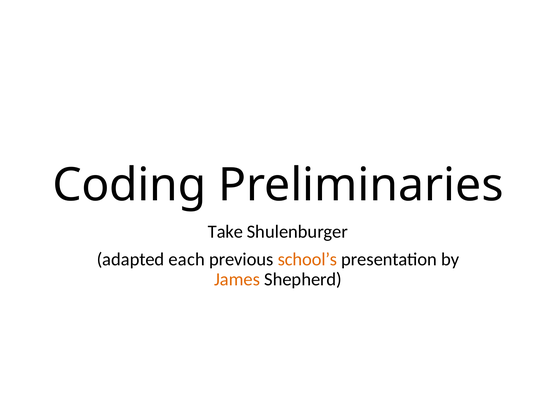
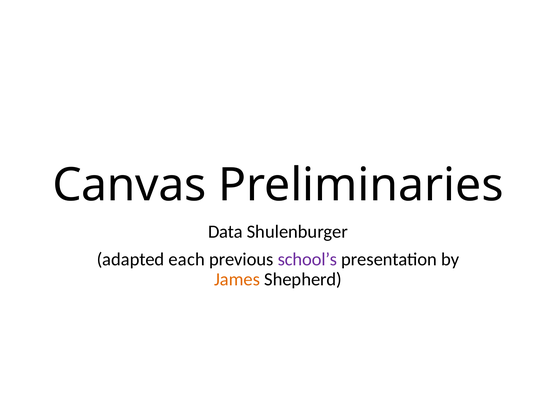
Coding: Coding -> Canvas
Take: Take -> Data
school’s colour: orange -> purple
